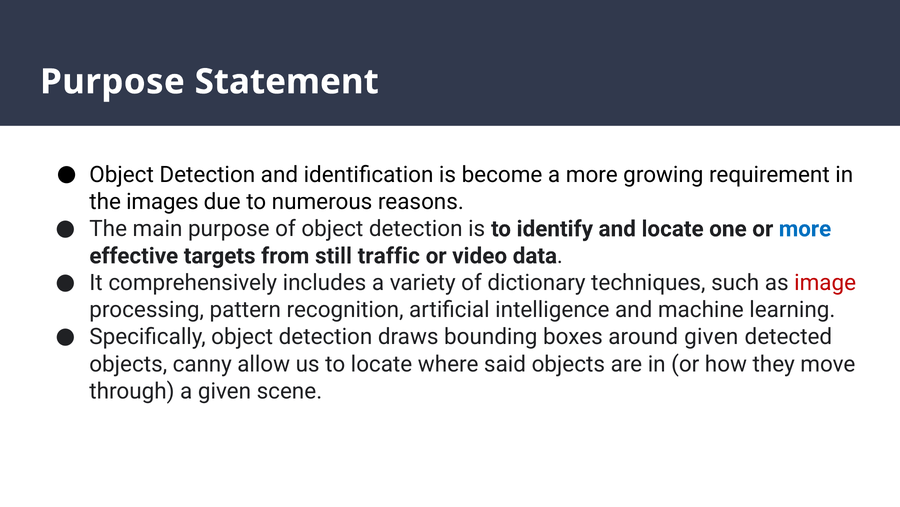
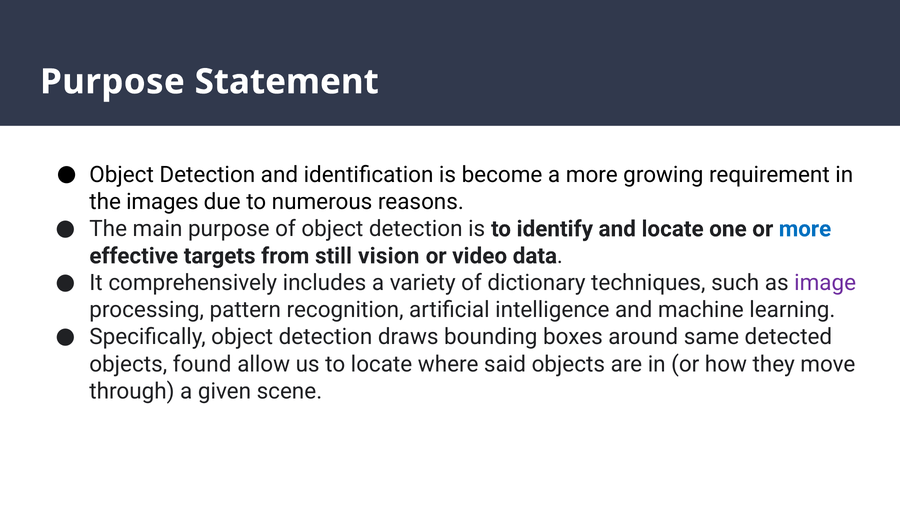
traffic: traffic -> vision
image colour: red -> purple
around given: given -> same
canny: canny -> found
